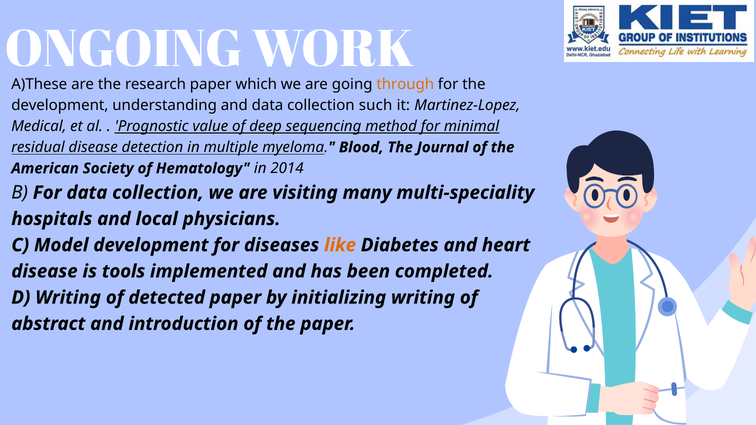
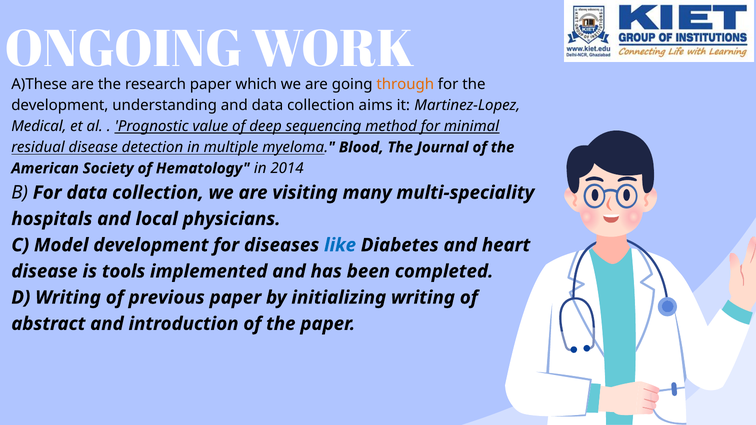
such: such -> aims
like colour: orange -> blue
detected: detected -> previous
